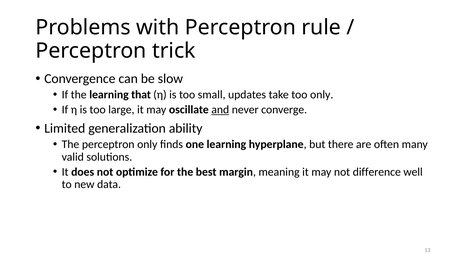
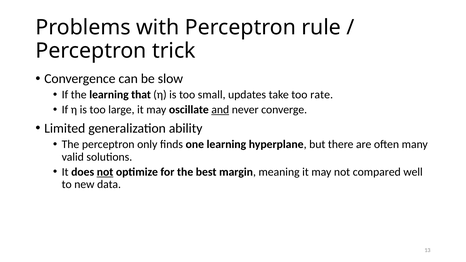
too only: only -> rate
not at (105, 172) underline: none -> present
difference: difference -> compared
